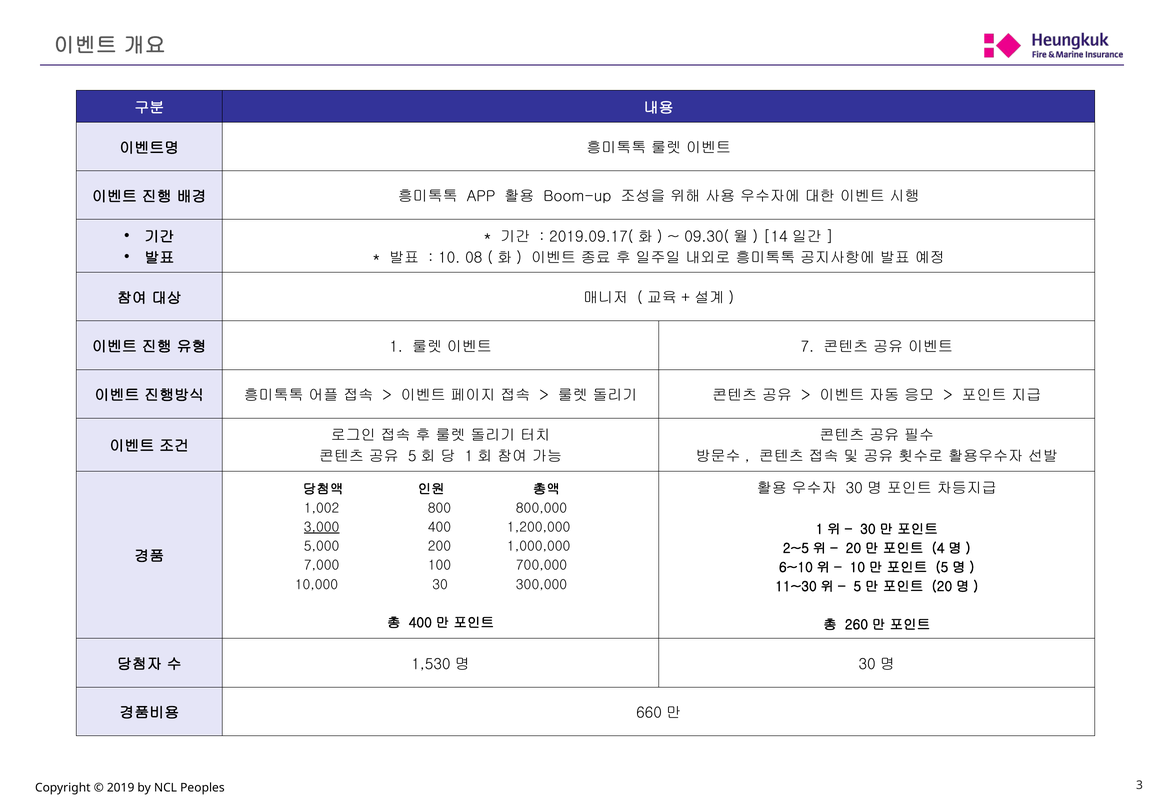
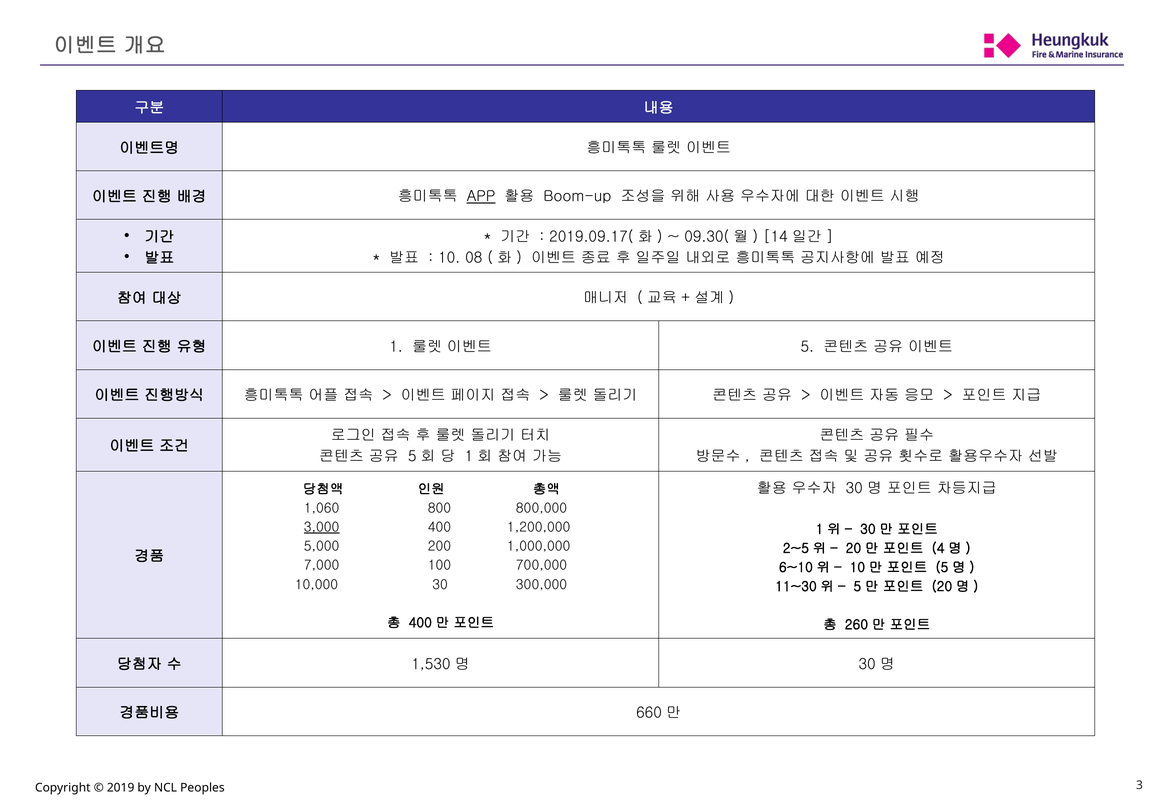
APP underline: none -> present
7 at (807, 347): 7 -> 5
1,002: 1,002 -> 1,060
